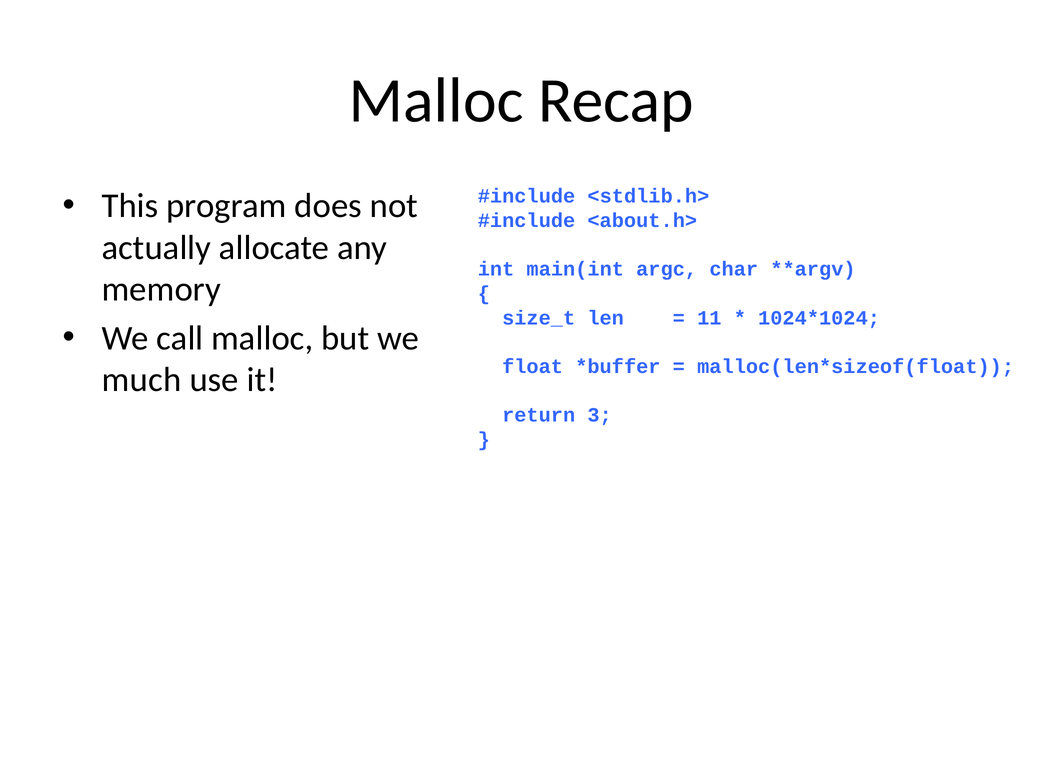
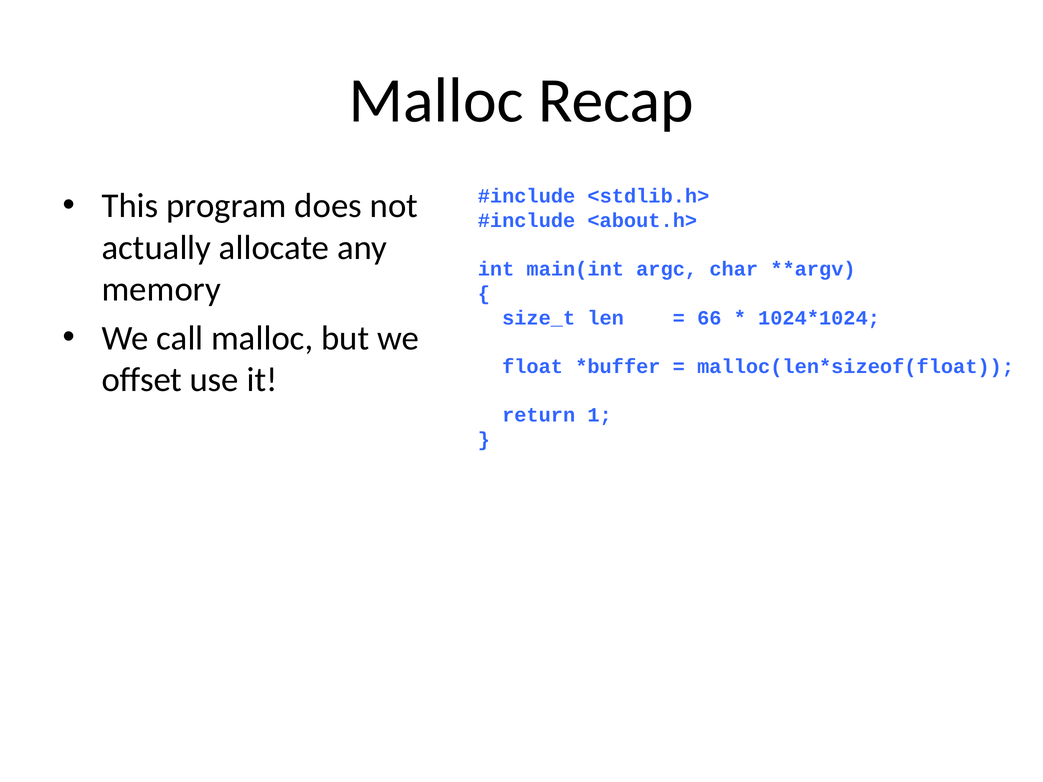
11: 11 -> 66
much: much -> offset
3: 3 -> 1
